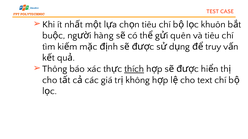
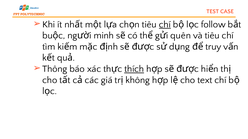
chí at (165, 24) underline: none -> present
khuôn: khuôn -> follow
hàng: hàng -> minh
